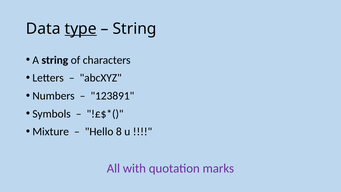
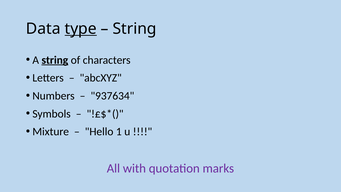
string at (55, 60) underline: none -> present
123891: 123891 -> 937634
8: 8 -> 1
